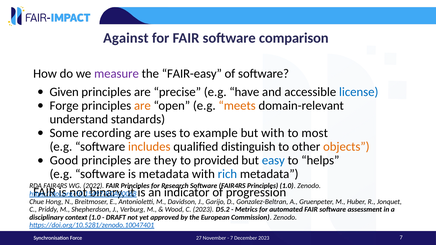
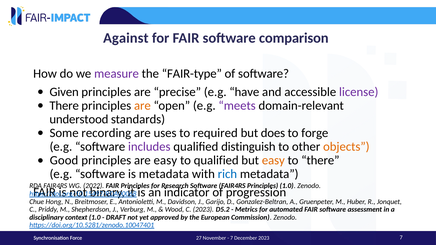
FAIR-easy: FAIR-easy -> FAIR-type
license colour: blue -> purple
Forge at (64, 106): Forge -> There
meets colour: orange -> purple
understand: understand -> understood
example: example -> required
but with: with -> does
most: most -> forge
includes colour: orange -> purple
are they: they -> easy
to provided: provided -> qualified
easy at (273, 160) colour: blue -> orange
to helps: helps -> there
